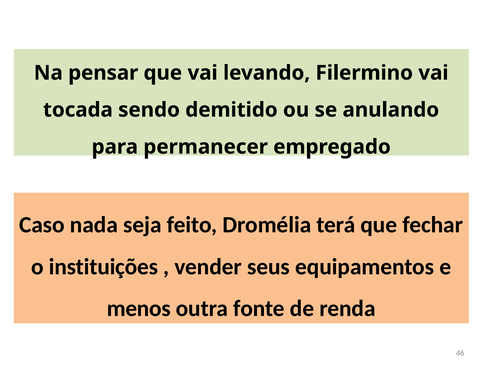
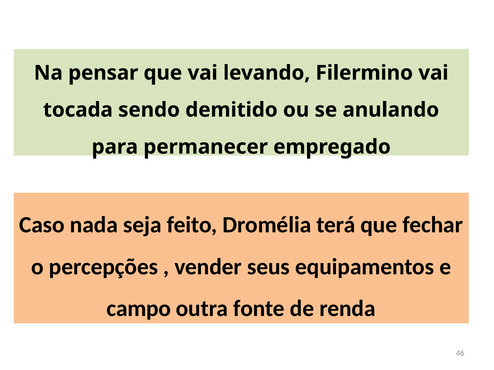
instituições: instituições -> percepções
menos: menos -> campo
